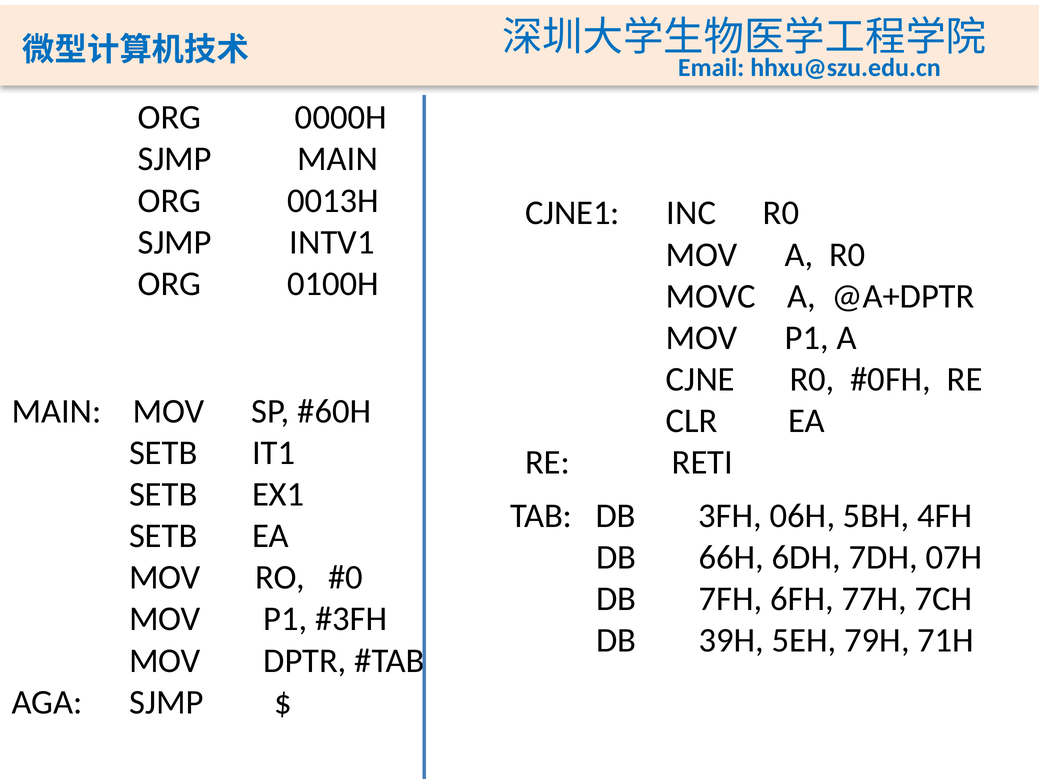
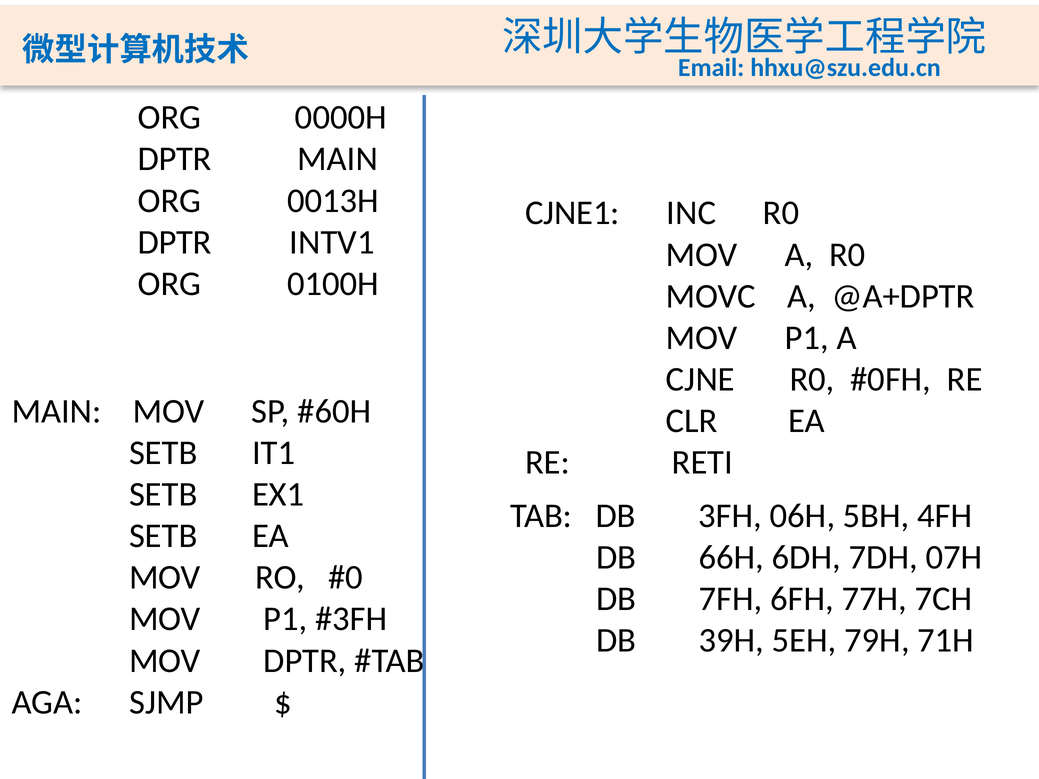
SJMP at (175, 159): SJMP -> DPTR
SJMP at (175, 242): SJMP -> DPTR
